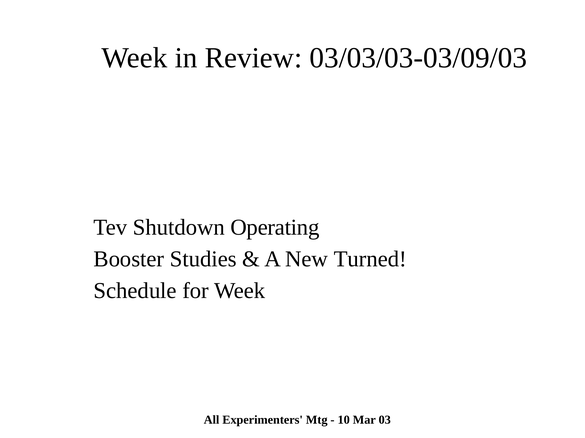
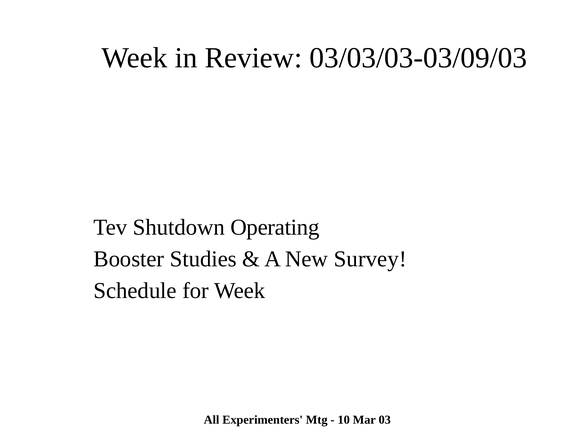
Turned: Turned -> Survey
